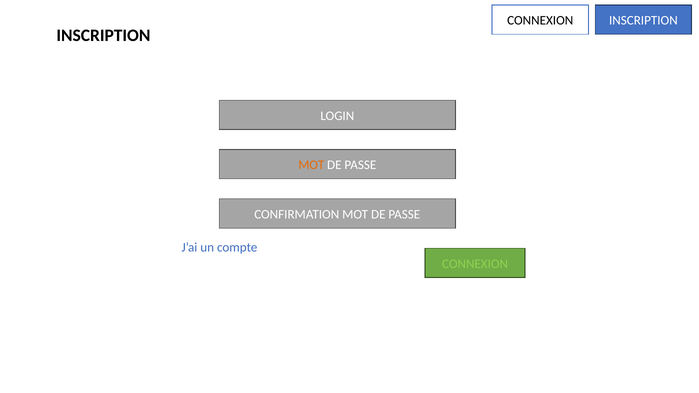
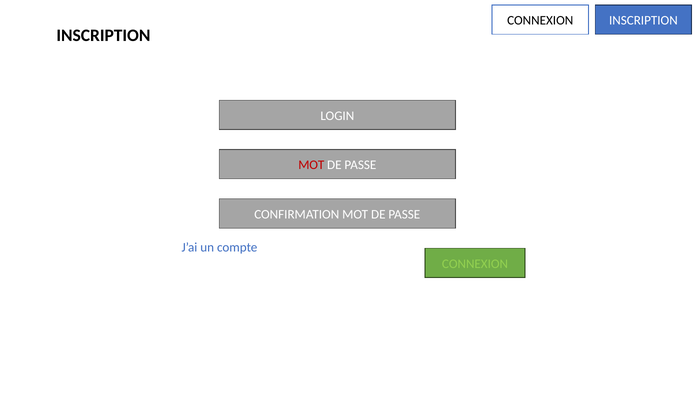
MOT at (311, 165) colour: orange -> red
